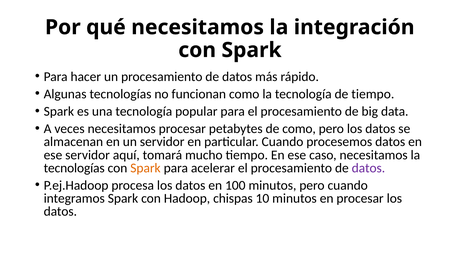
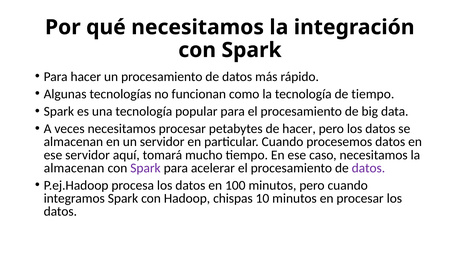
de como: como -> hacer
tecnologías at (74, 168): tecnologías -> almacenan
Spark at (145, 168) colour: orange -> purple
